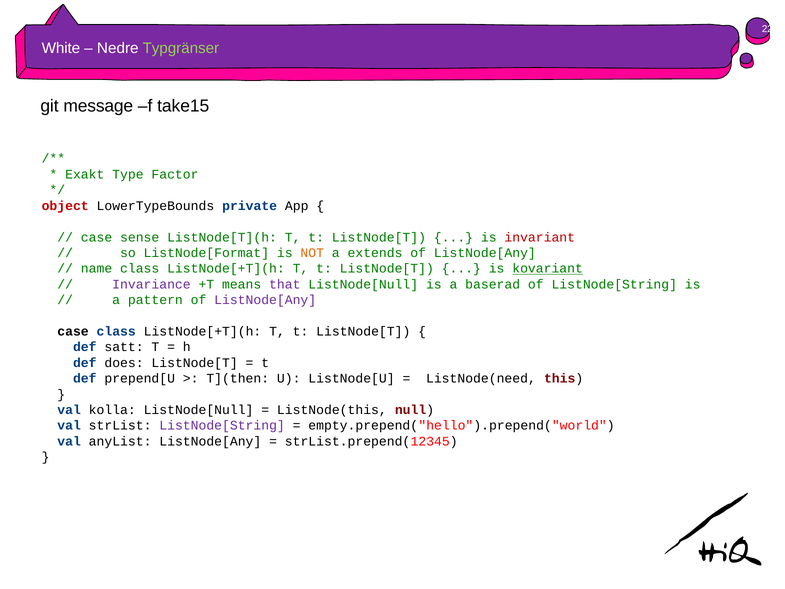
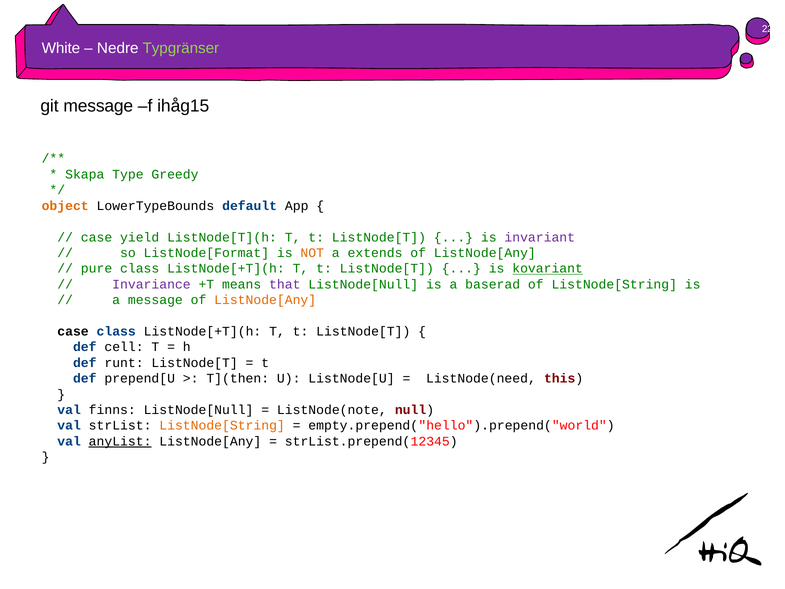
take15: take15 -> ihåg15
Exakt: Exakt -> Skapa
Factor: Factor -> Greedy
object colour: red -> orange
private: private -> default
sense: sense -> yield
invariant colour: red -> purple
name: name -> pure
a pattern: pattern -> message
ListNode[Any at (265, 300) colour: purple -> orange
satt: satt -> cell
does: does -> runt
kolla: kolla -> finns
ListNode(this: ListNode(this -> ListNode(note
ListNode[String at (222, 425) colour: purple -> orange
anyList underline: none -> present
